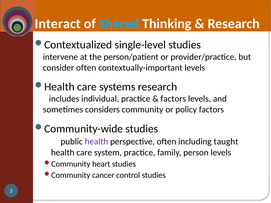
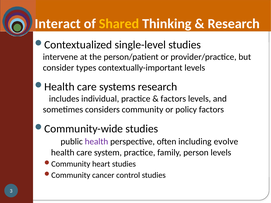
Shared colour: light blue -> yellow
consider often: often -> types
taught: taught -> evolve
